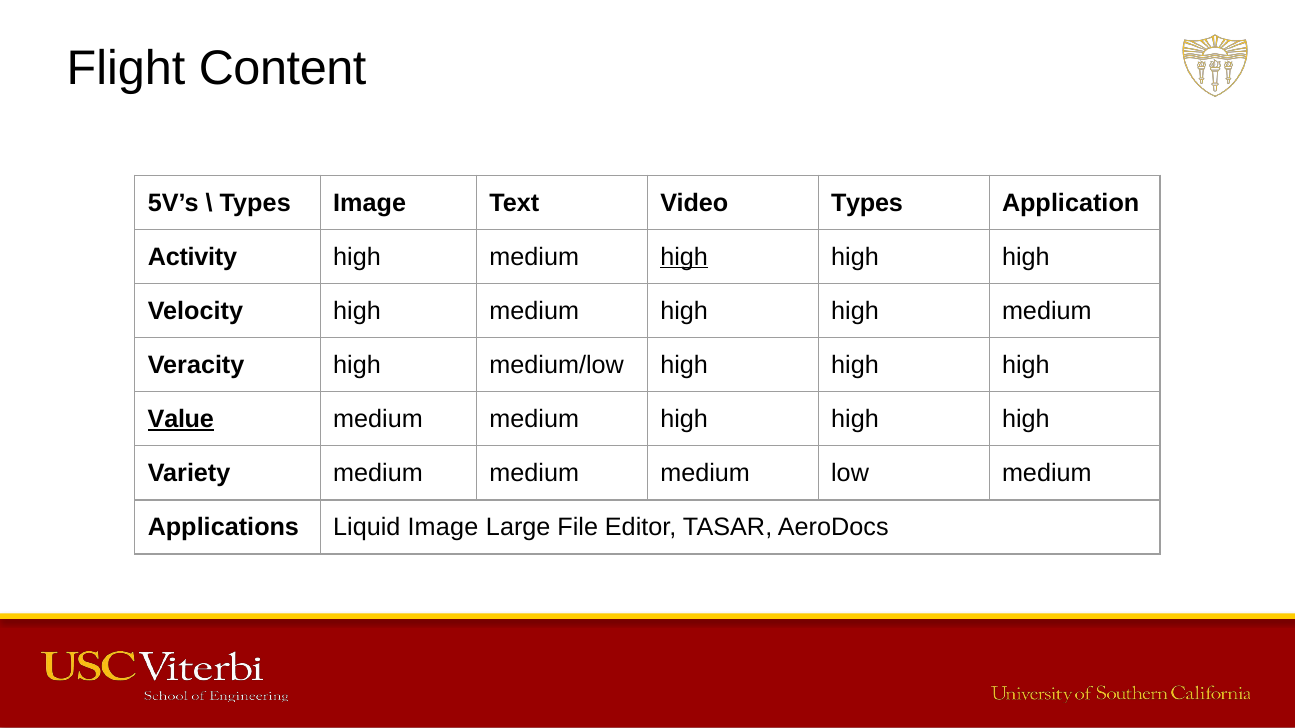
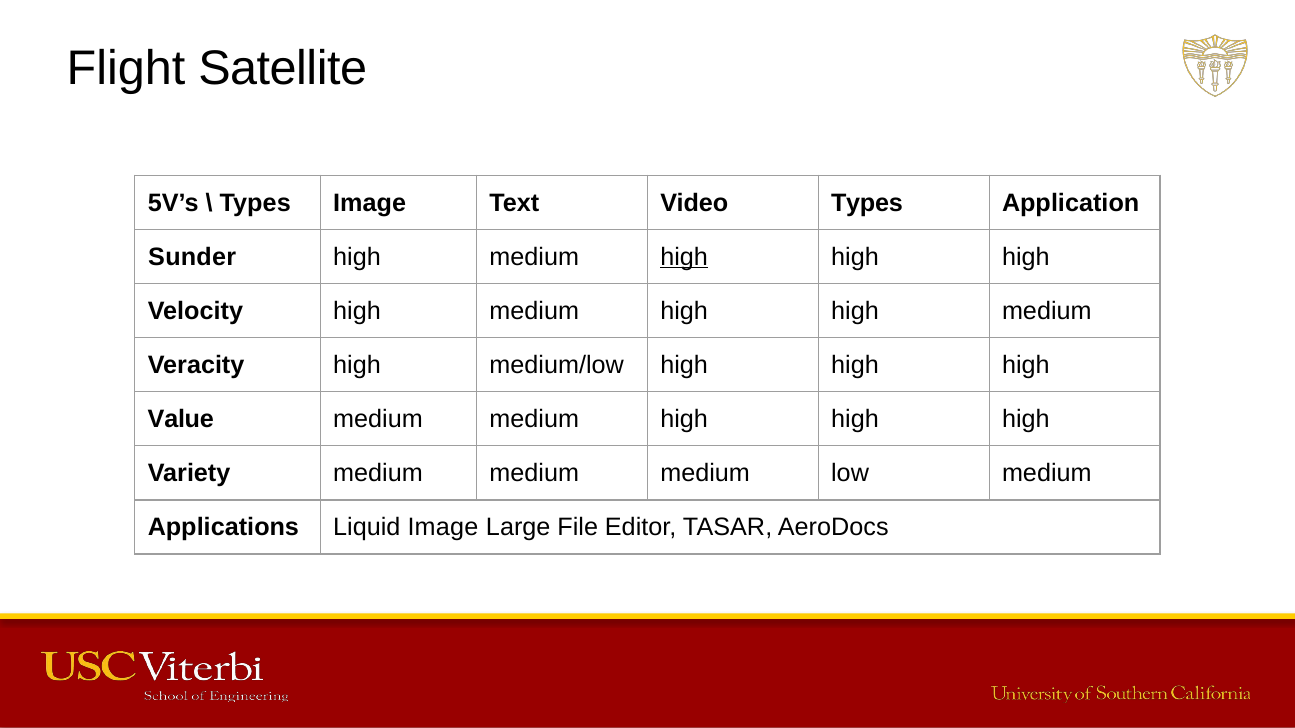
Content: Content -> Satellite
Activity: Activity -> Sunder
Value underline: present -> none
